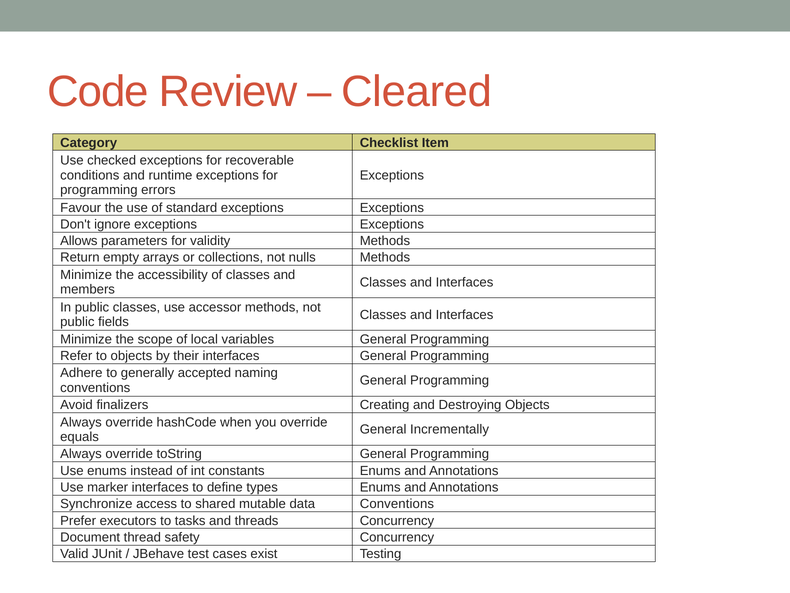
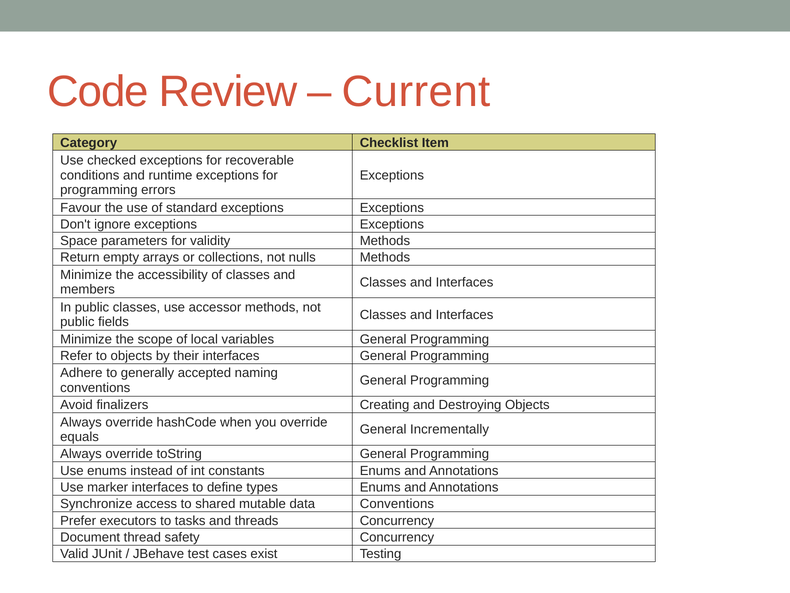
Cleared: Cleared -> Current
Allows: Allows -> Space
